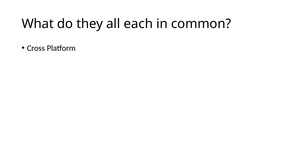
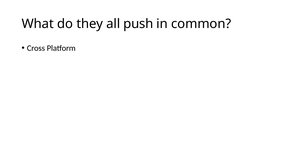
each: each -> push
